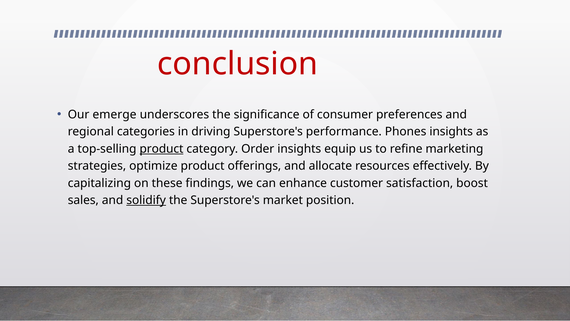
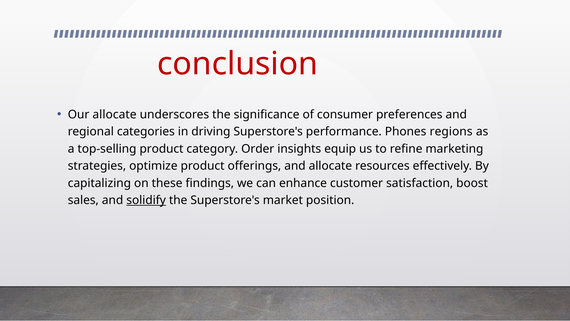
Our emerge: emerge -> allocate
Phones insights: insights -> regions
product at (161, 149) underline: present -> none
